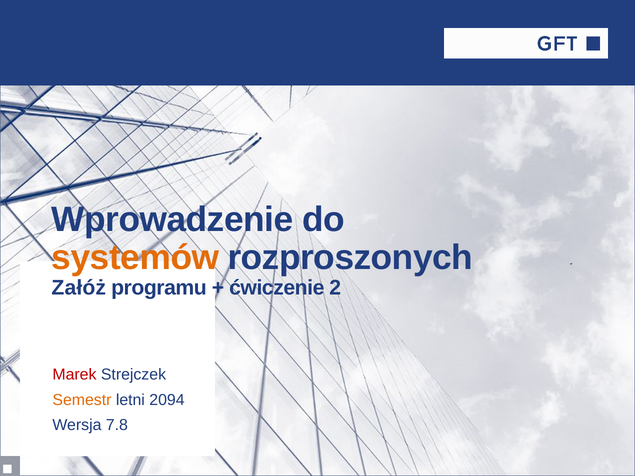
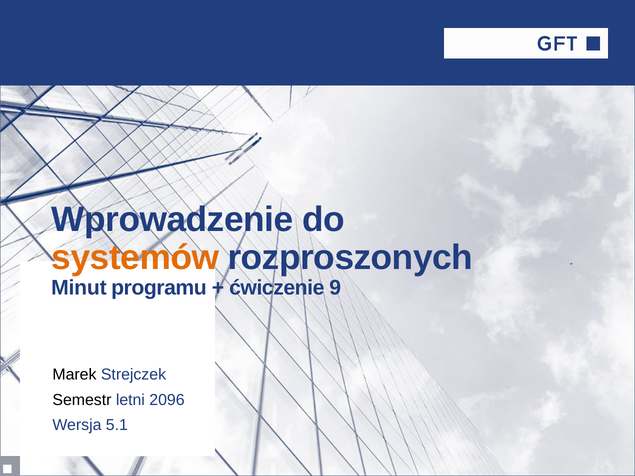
Załóż: Załóż -> Minut
2: 2 -> 9
Marek colour: red -> black
Semestr colour: orange -> black
2094: 2094 -> 2096
7.8: 7.8 -> 5.1
